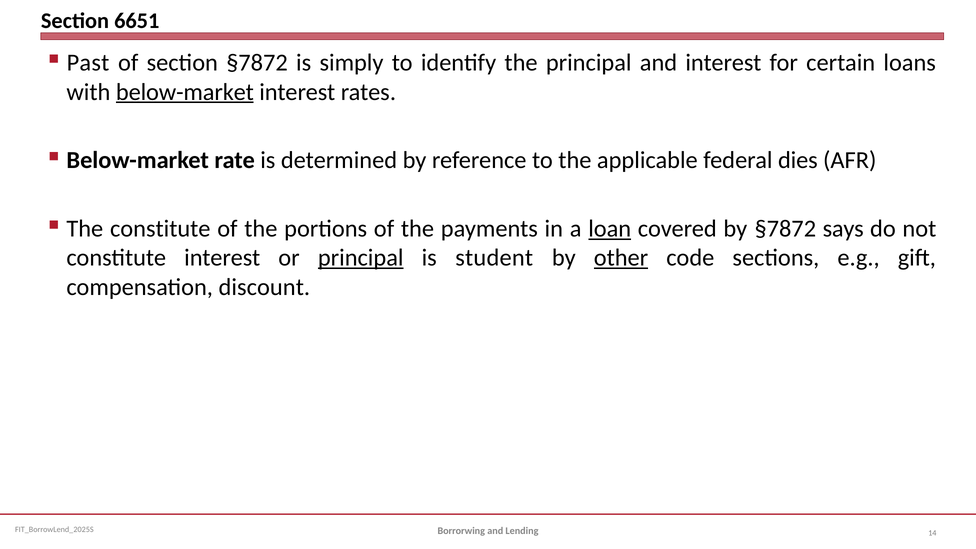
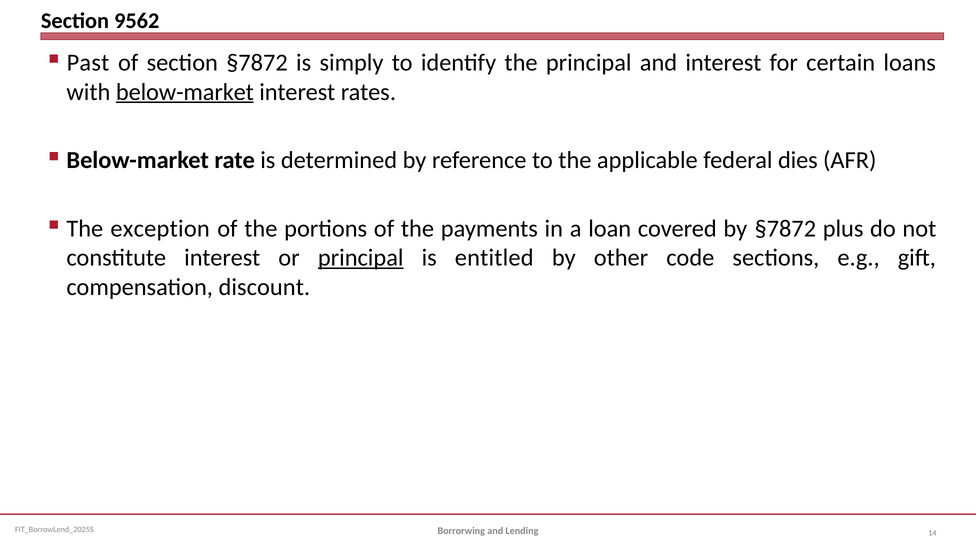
6651: 6651 -> 9562
The constitute: constitute -> exception
loan underline: present -> none
says: says -> plus
student: student -> entitled
other underline: present -> none
